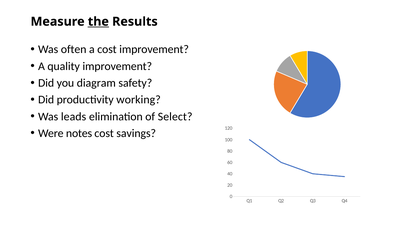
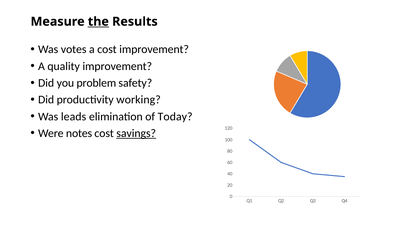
often: often -> votes
diagram: diagram -> problem
Select: Select -> Today
savings underline: none -> present
